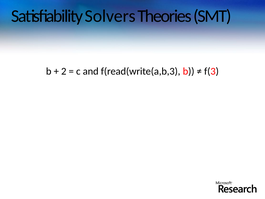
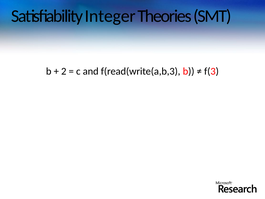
Solvers: Solvers -> Integer
